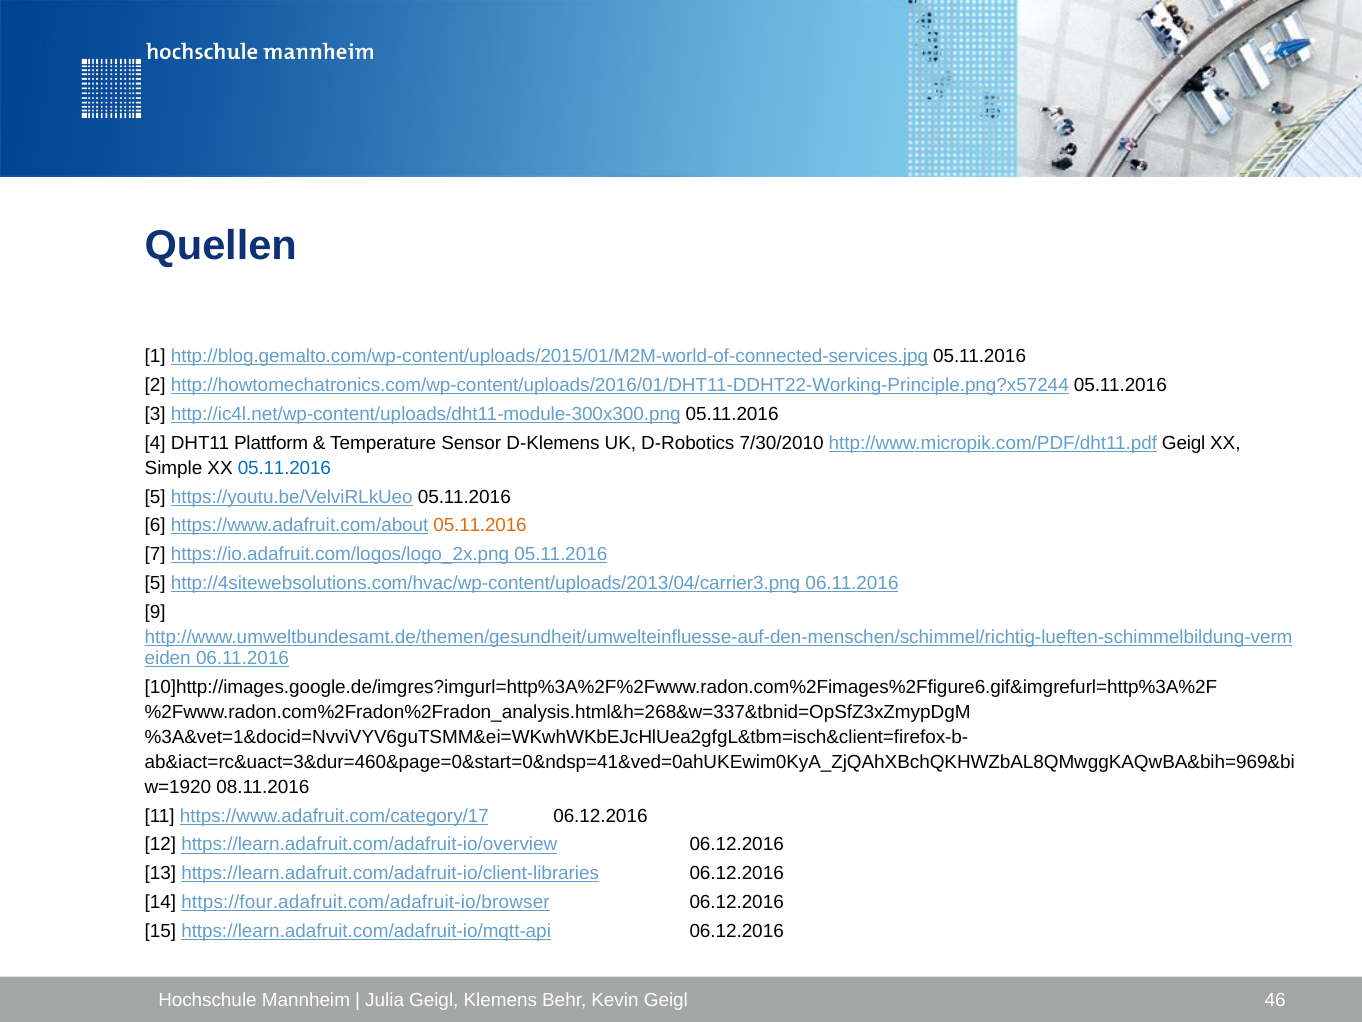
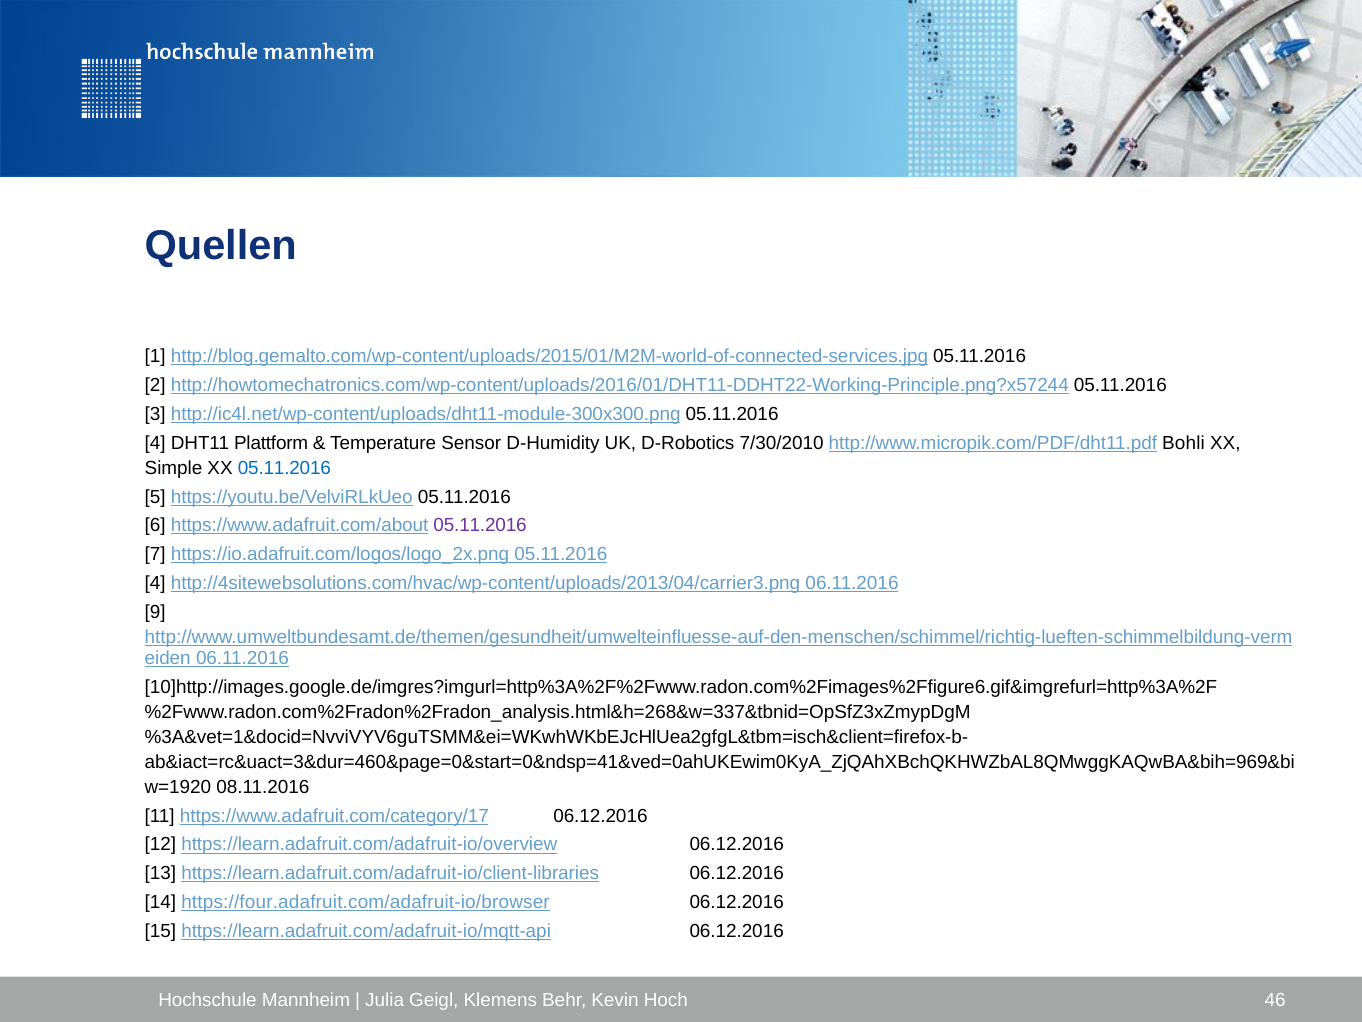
D-Klemens: D-Klemens -> D-Humidity
http://www.micropik.com/PDF/dht11.pdf Geigl: Geigl -> Bohli
05.11.2016 at (480, 525) colour: orange -> purple
5 at (155, 583): 5 -> 4
Kevin Geigl: Geigl -> Hoch
